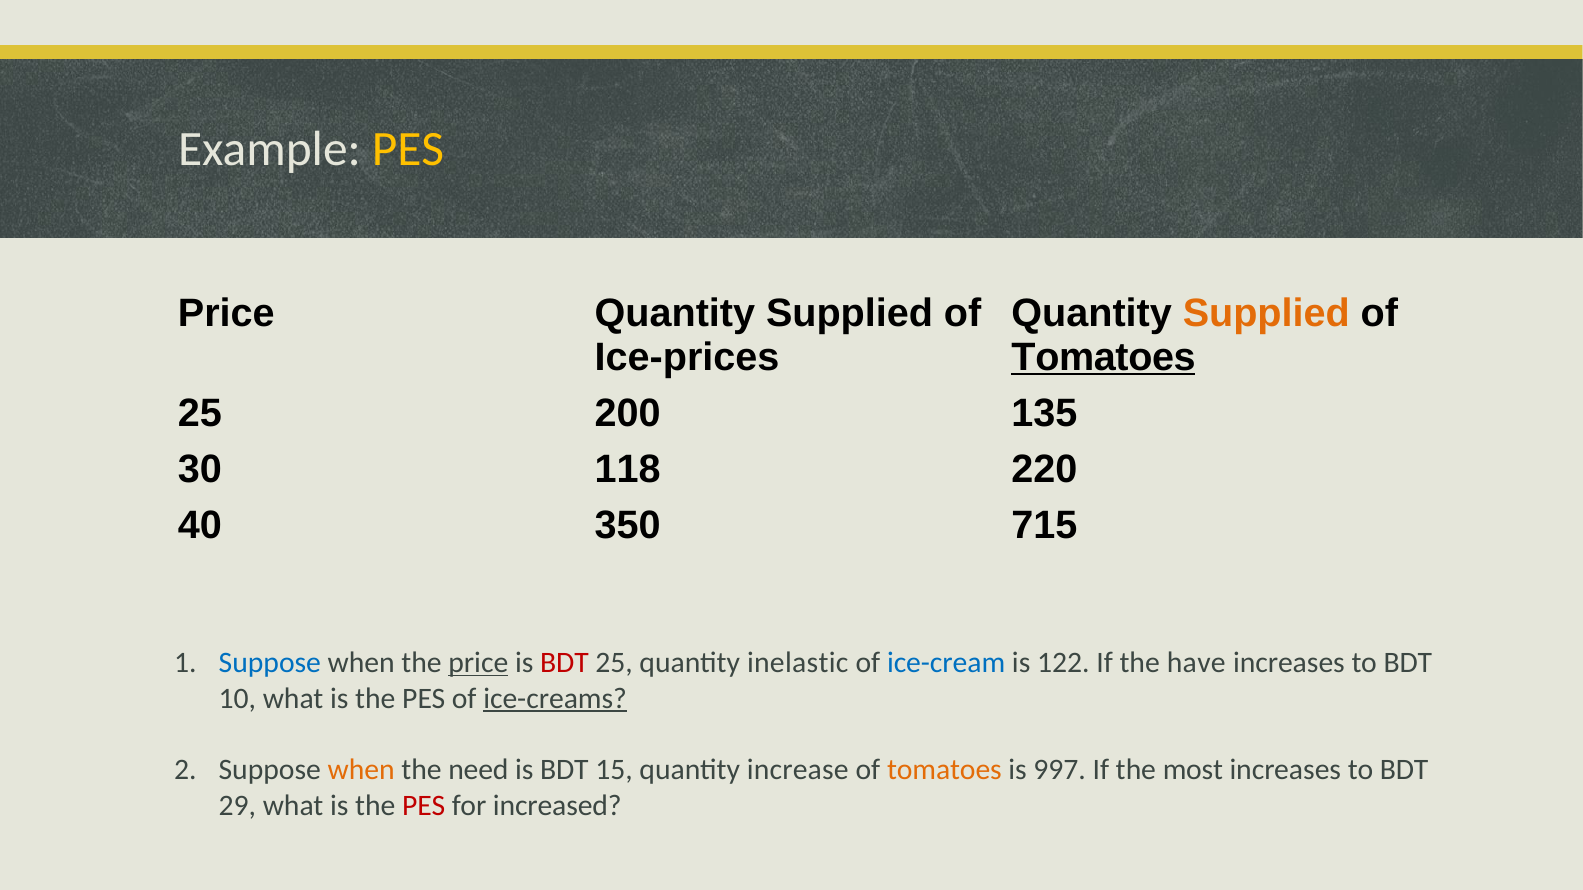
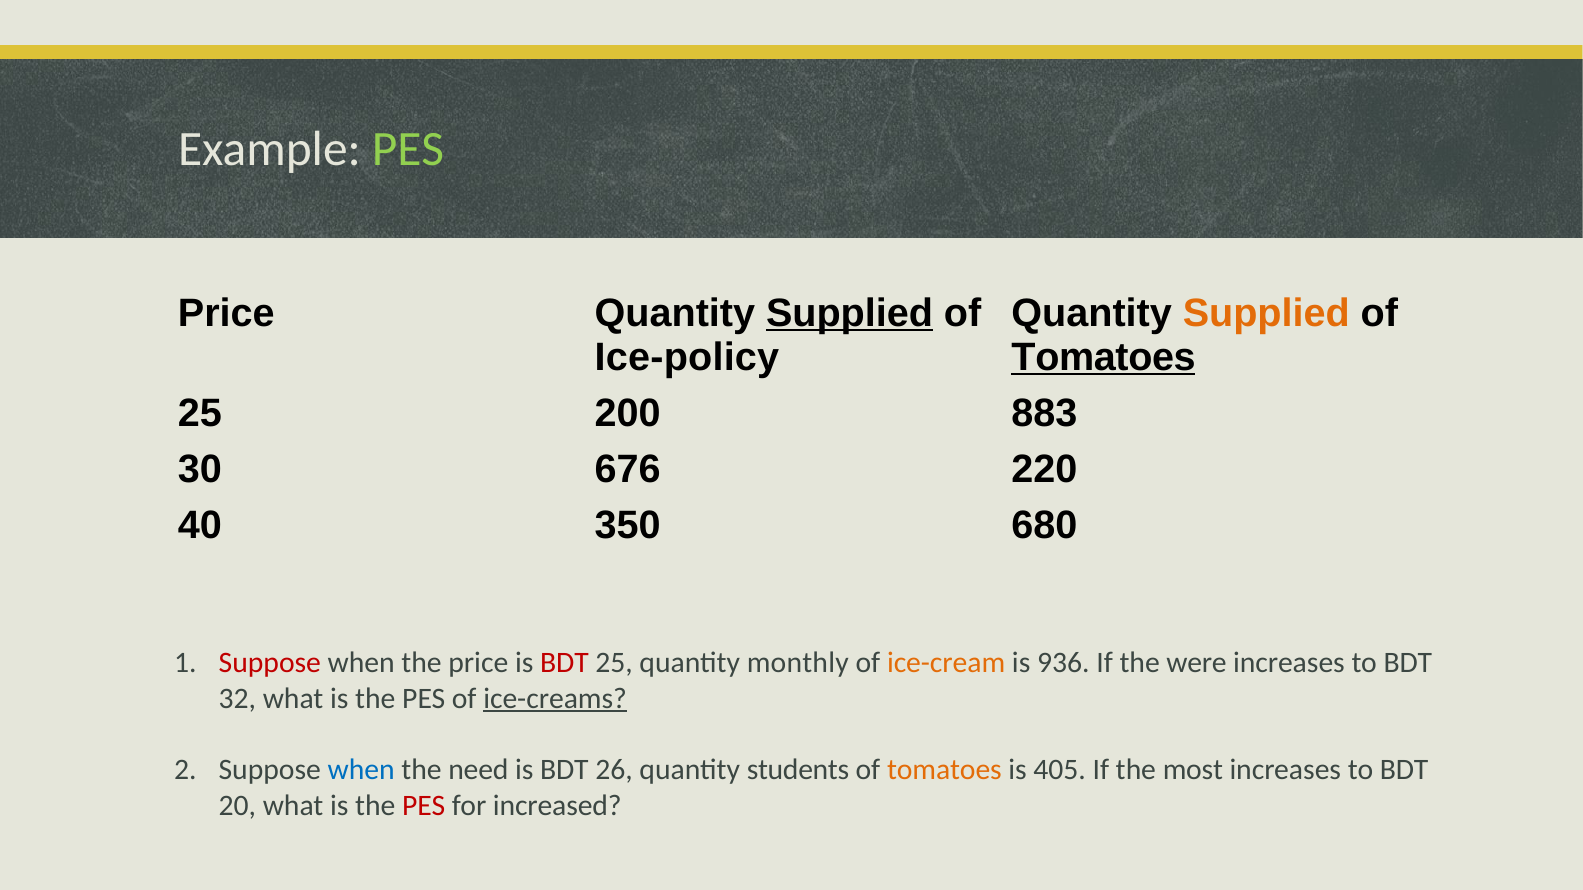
PES at (408, 150) colour: yellow -> light green
Supplied at (850, 313) underline: none -> present
Ice-prices: Ice-prices -> Ice-policy
135: 135 -> 883
118: 118 -> 676
715: 715 -> 680
Suppose at (270, 663) colour: blue -> red
price at (478, 663) underline: present -> none
inelastic: inelastic -> monthly
ice-cream colour: blue -> orange
122: 122 -> 936
have: have -> were
10: 10 -> 32
when at (361, 770) colour: orange -> blue
15: 15 -> 26
increase: increase -> students
997: 997 -> 405
29: 29 -> 20
